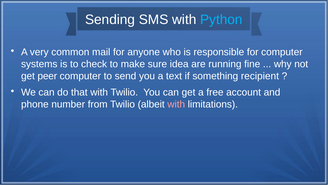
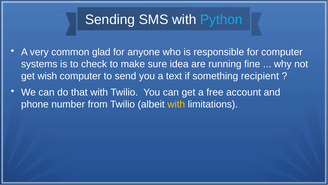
mail: mail -> glad
peer: peer -> wish
with at (176, 104) colour: pink -> yellow
